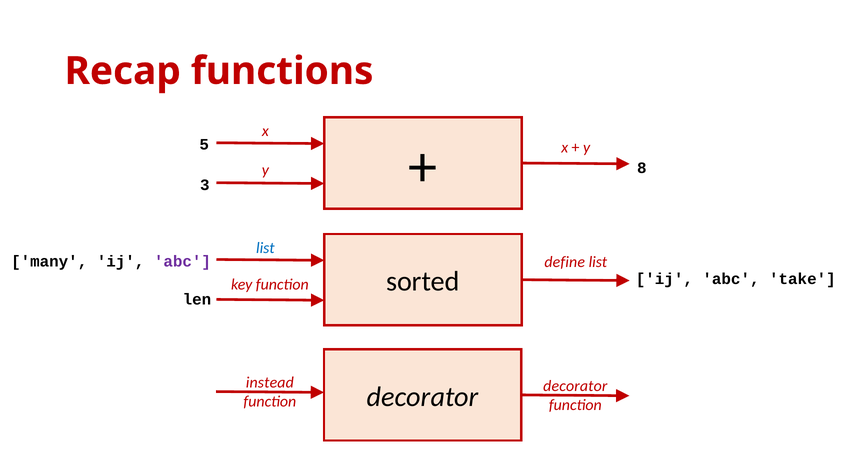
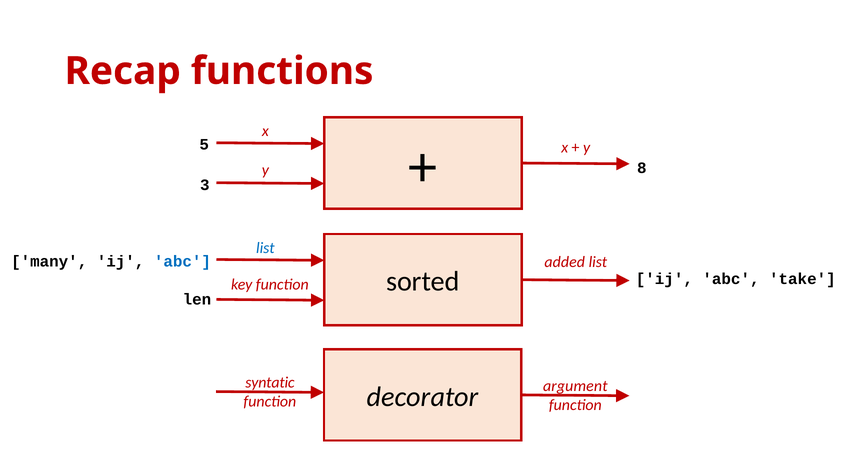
abc at (182, 261) colour: purple -> blue
define: define -> added
instead: instead -> syntatic
decorator at (575, 386): decorator -> argument
